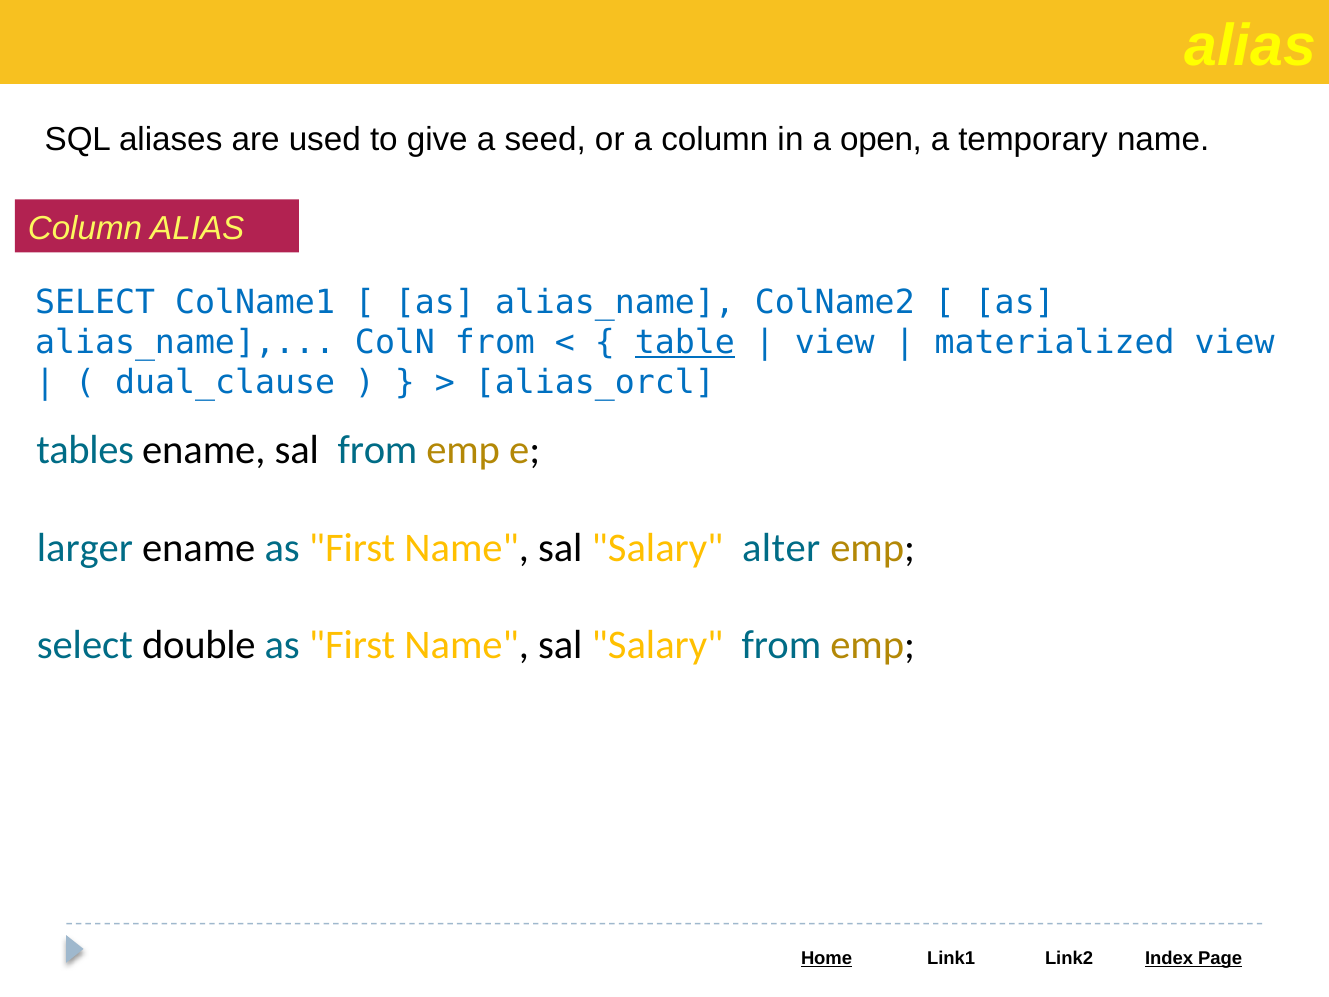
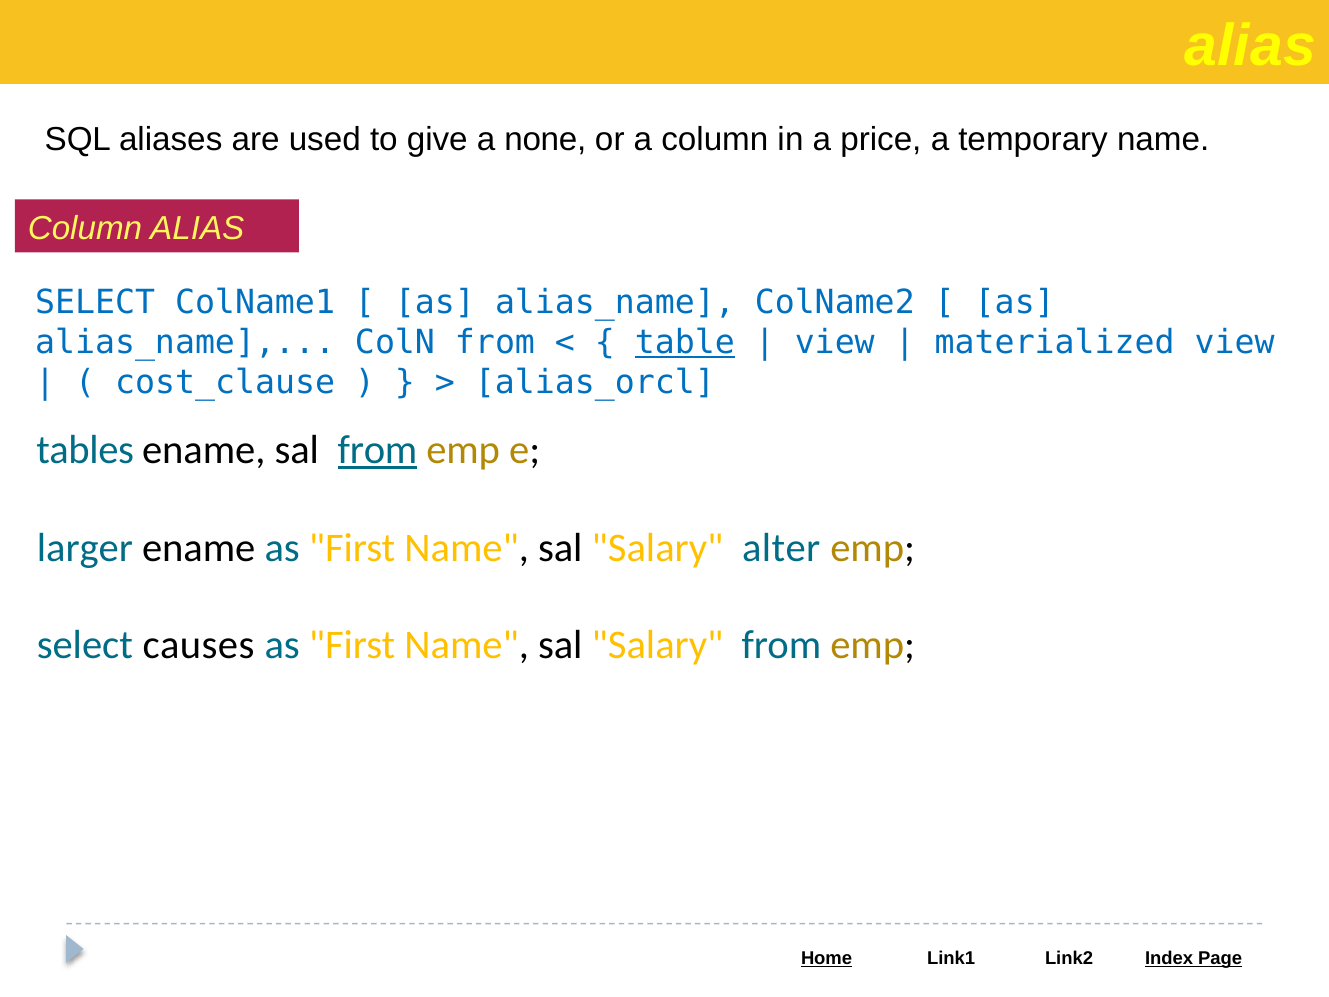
seed: seed -> none
open: open -> price
dual_clause: dual_clause -> cost_clause
from at (378, 450) underline: none -> present
double: double -> causes
